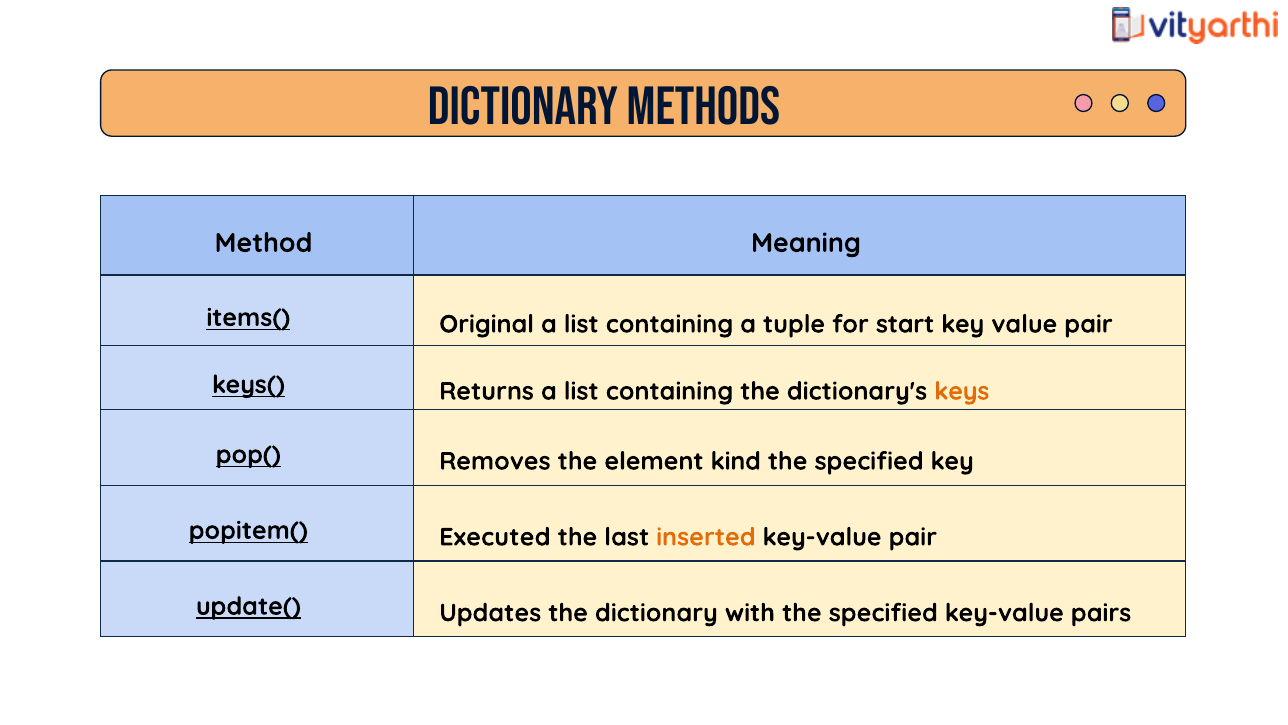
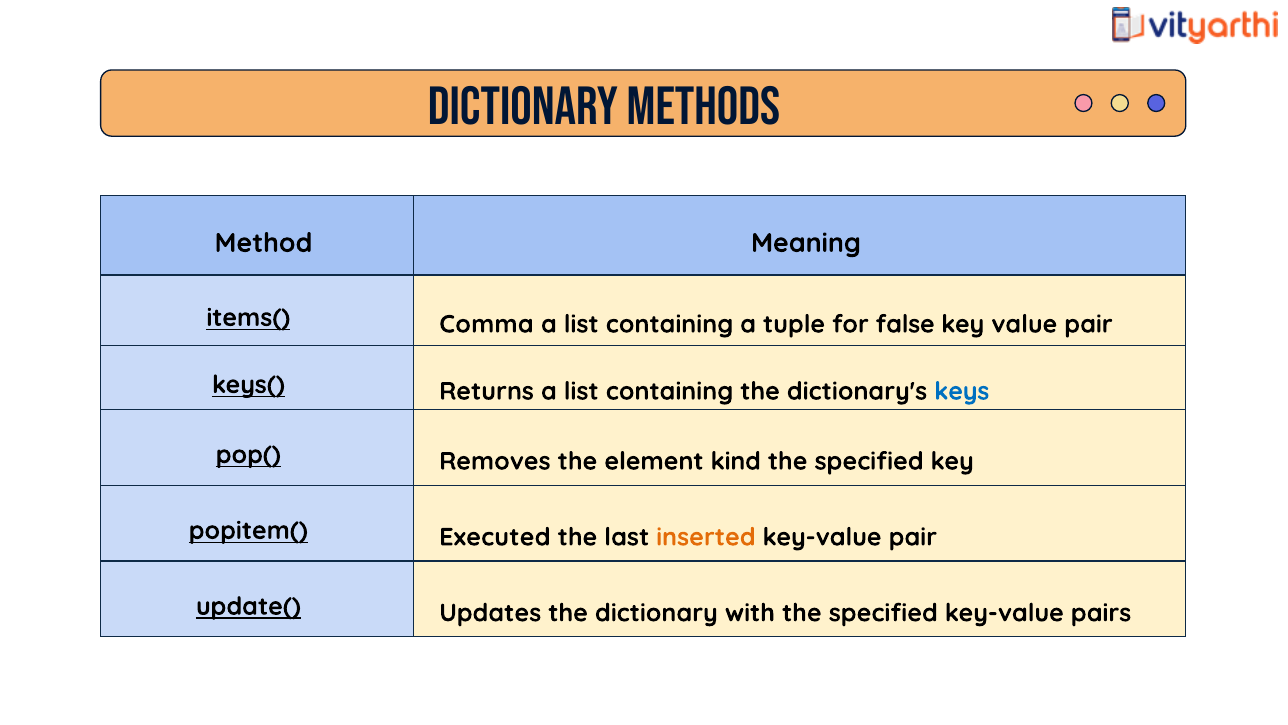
Original: Original -> Comma
start: start -> false
keys colour: orange -> blue
